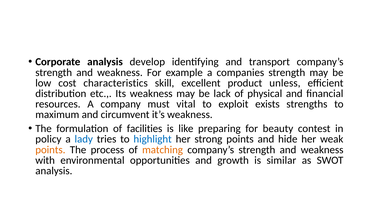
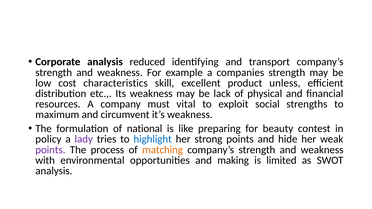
develop: develop -> reduced
exists: exists -> social
facilities: facilities -> national
lady colour: blue -> purple
points at (50, 150) colour: orange -> purple
growth: growth -> making
similar: similar -> limited
